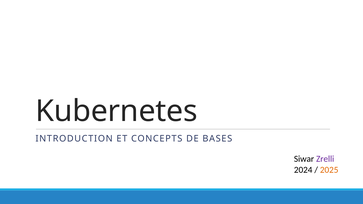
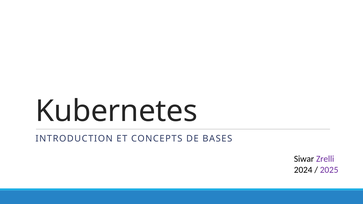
2025 colour: orange -> purple
